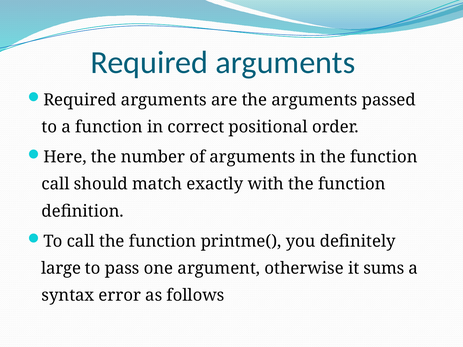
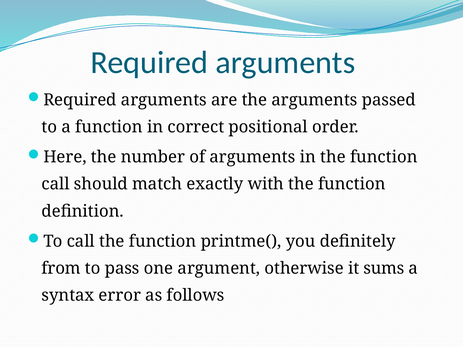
large: large -> from
